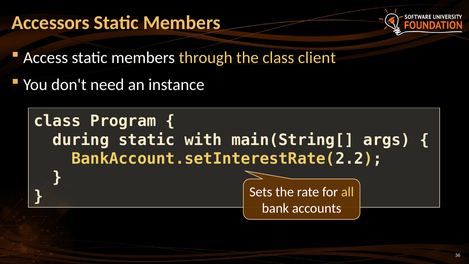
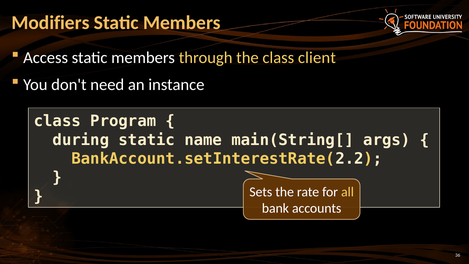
Accessors: Accessors -> Modifiers
with: with -> name
